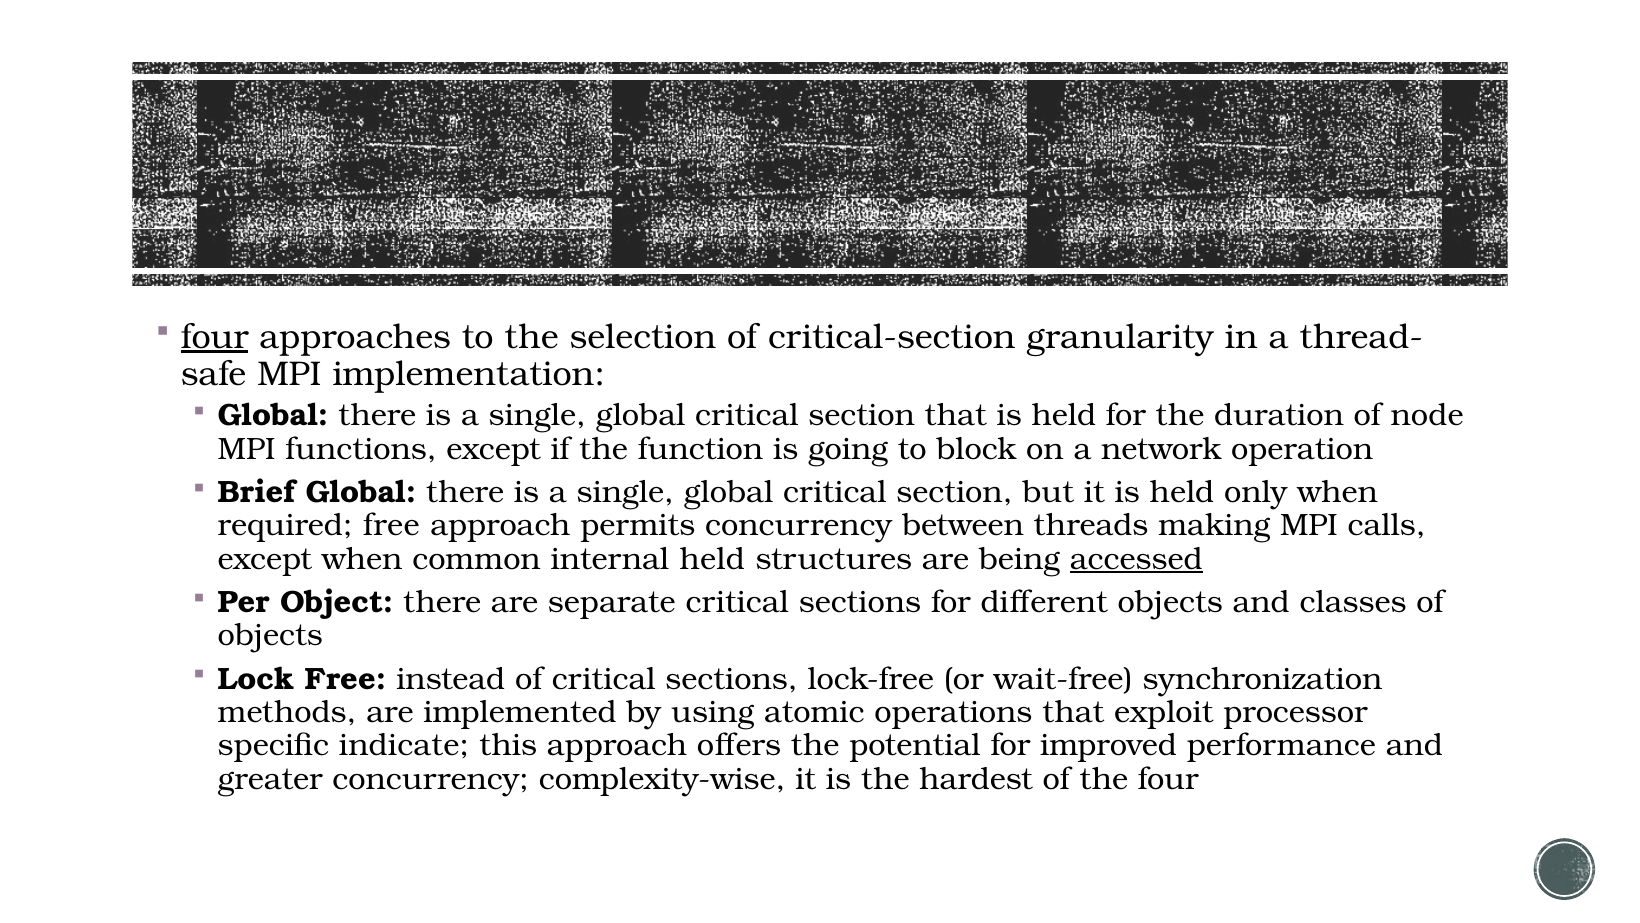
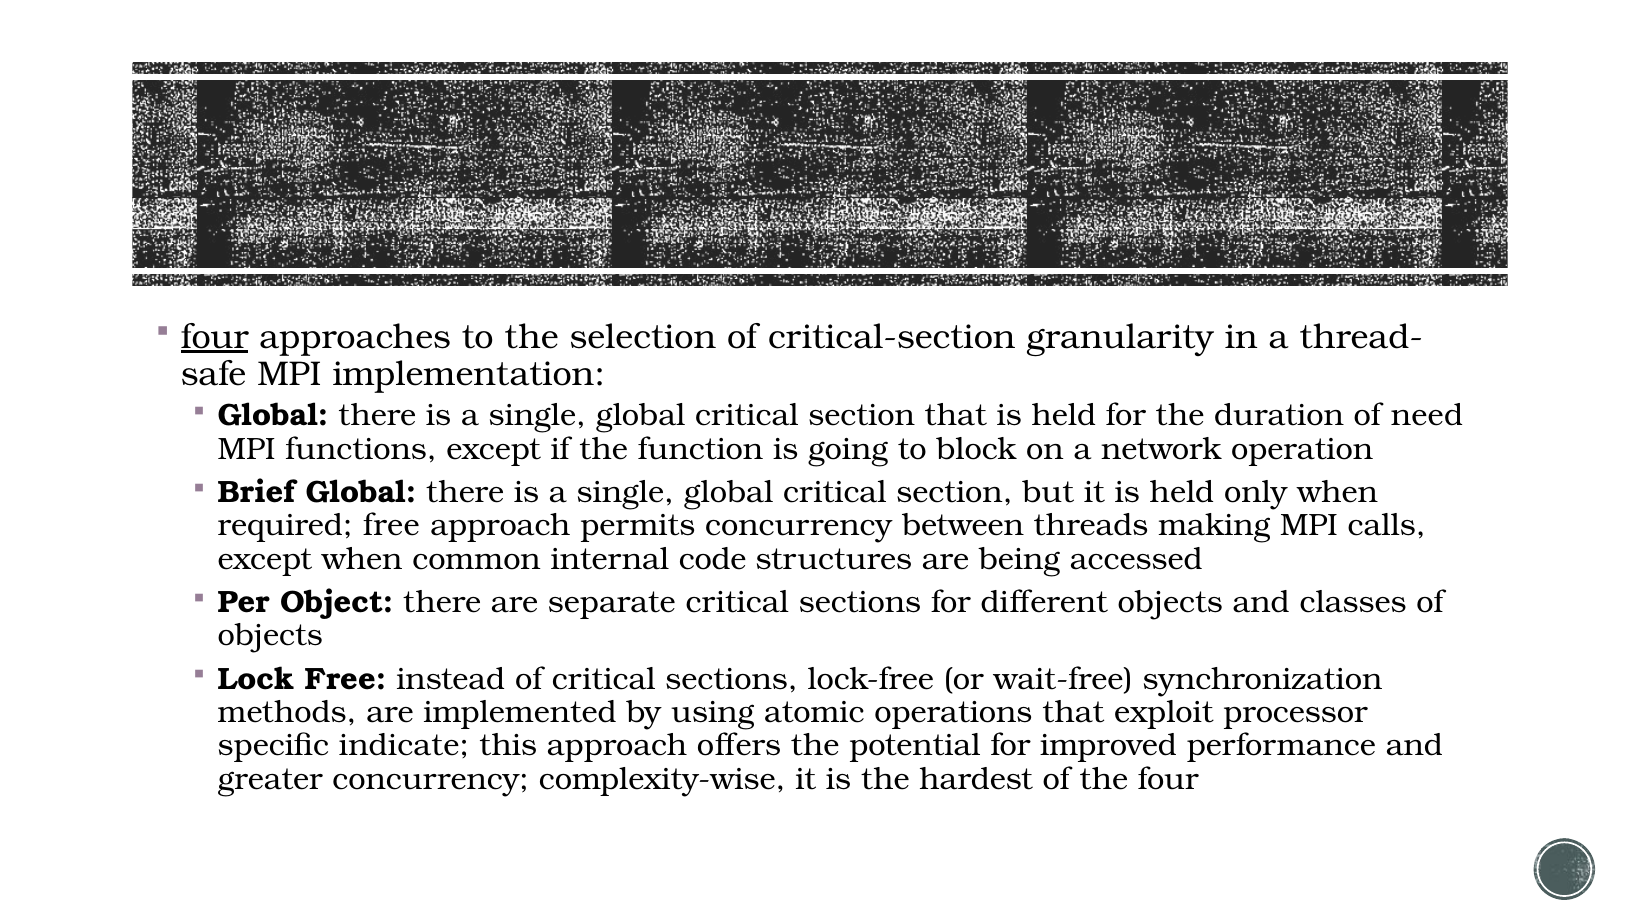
node: node -> need
internal held: held -> code
accessed underline: present -> none
